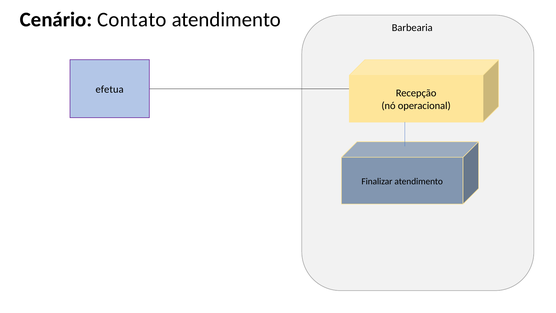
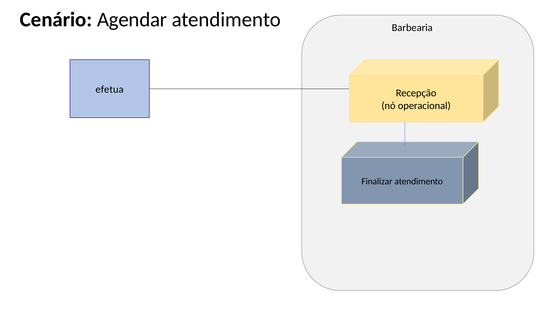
Contato: Contato -> Agendar
